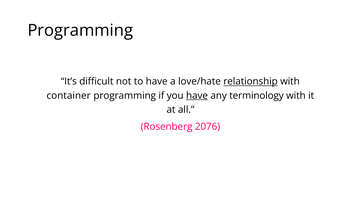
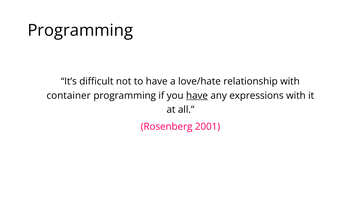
relationship underline: present -> none
terminology: terminology -> expressions
2076: 2076 -> 2001
